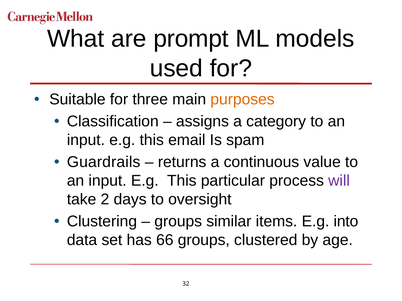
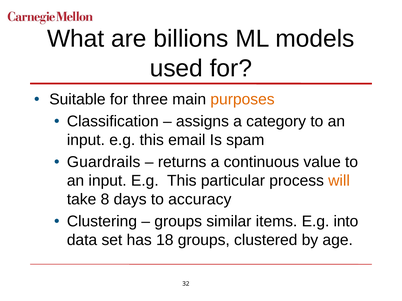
prompt: prompt -> billions
will colour: purple -> orange
2: 2 -> 8
oversight: oversight -> accuracy
66: 66 -> 18
